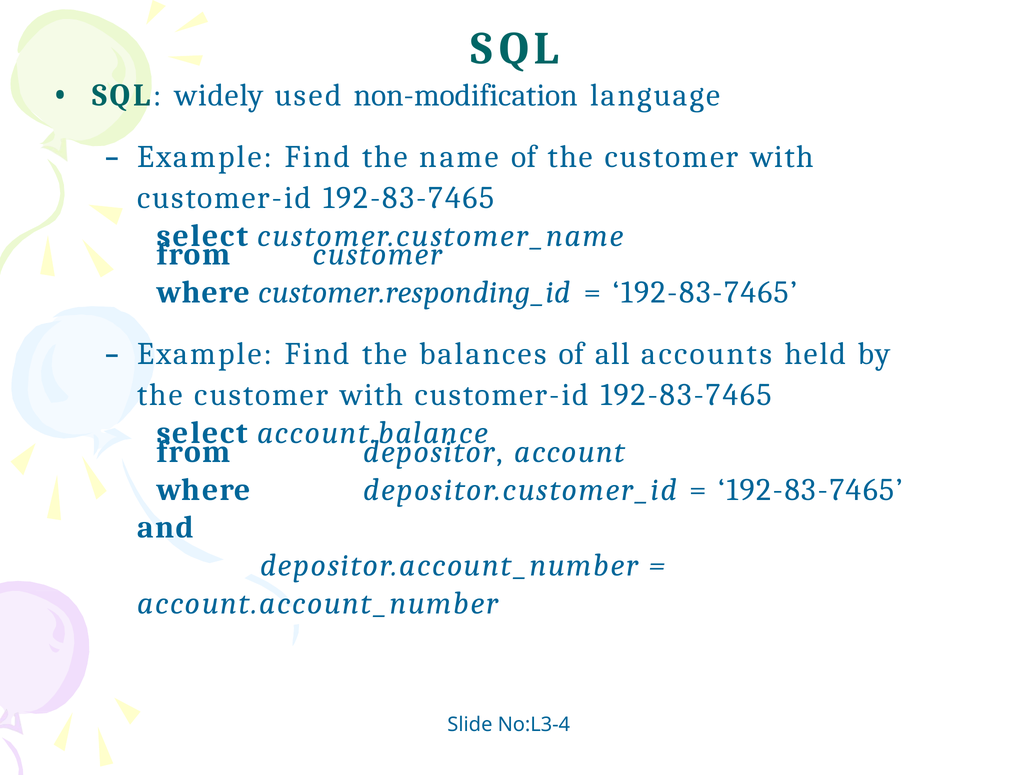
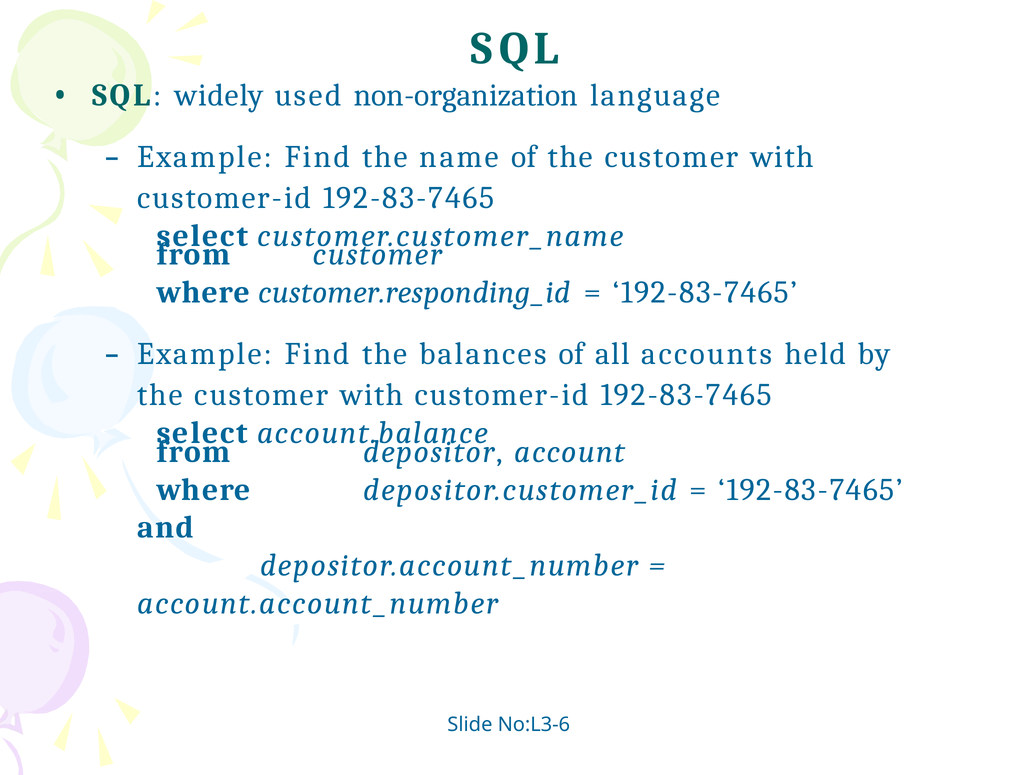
non-modification: non-modification -> non-organization
No:L3-4: No:L3-4 -> No:L3-6
